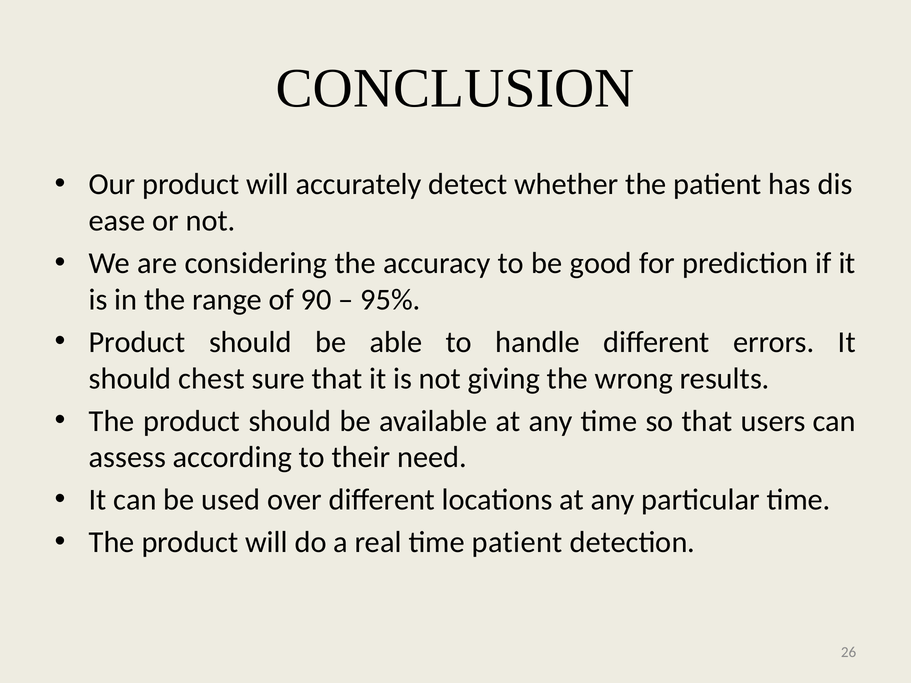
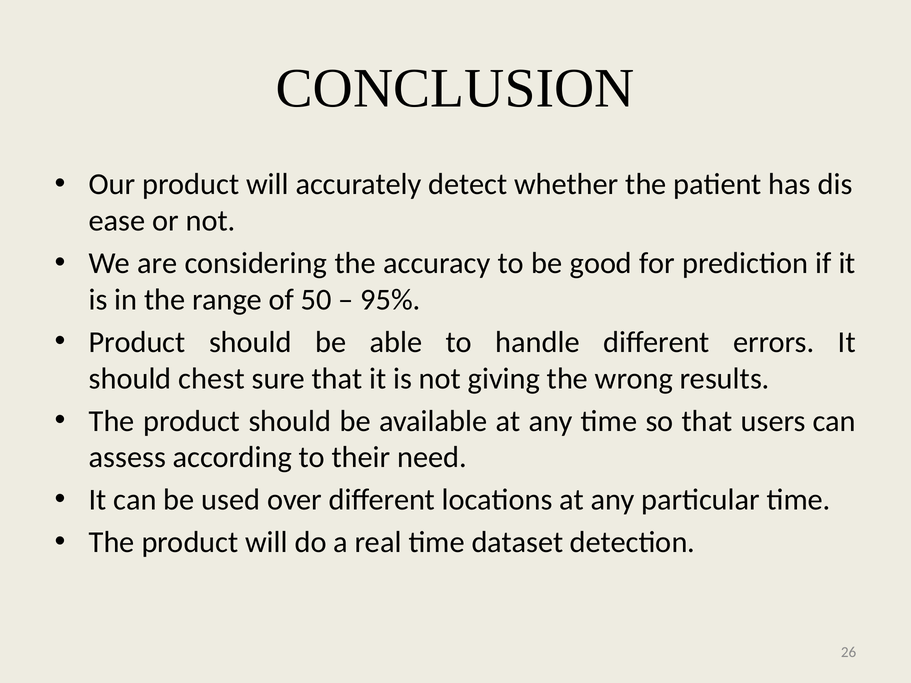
90: 90 -> 50
time patient: patient -> dataset
